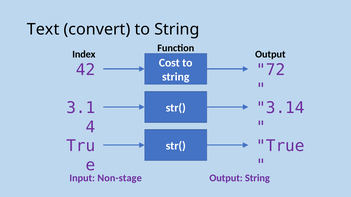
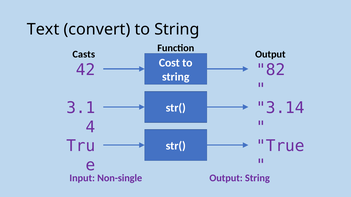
Index: Index -> Casts
72: 72 -> 82
Non-stage: Non-stage -> Non-single
